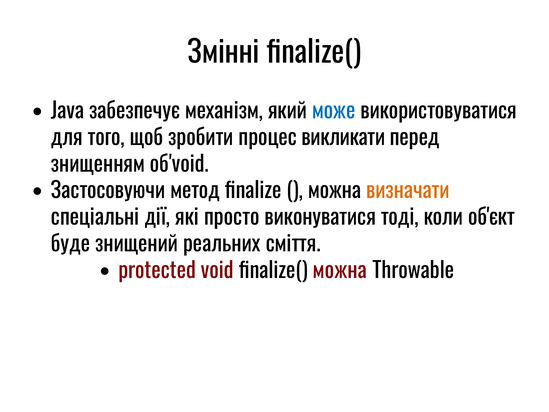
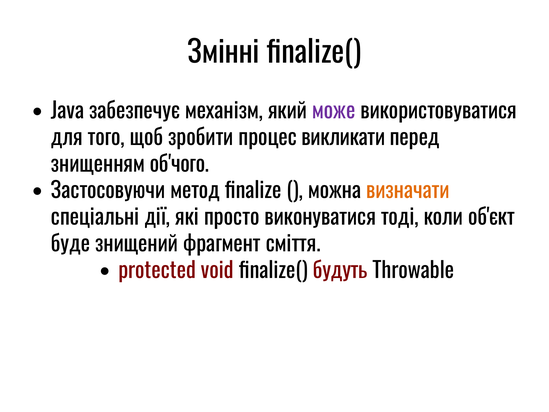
може colour: blue -> purple
об'void: об'void -> об'чого
реальних: реальних -> фрагмент
finalize( можна: можна -> будуть
